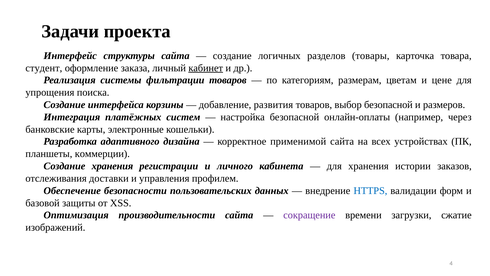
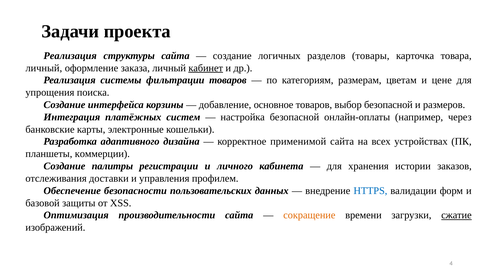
Интерфейс at (70, 56): Интерфейс -> Реализация
студент at (44, 68): студент -> личный
развития: развития -> основное
Создание хранения: хранения -> палитры
сокращение colour: purple -> orange
сжатие underline: none -> present
